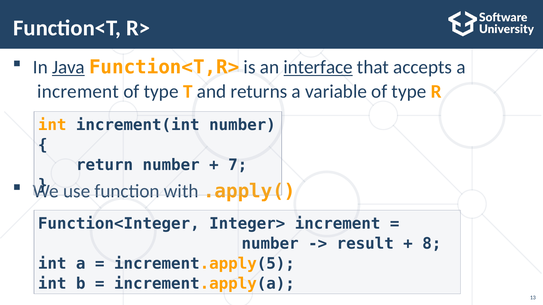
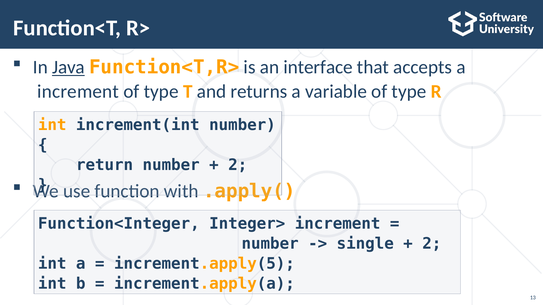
interface underline: present -> none
7 at (238, 165): 7 -> 2
result: result -> single
8 at (432, 244): 8 -> 2
